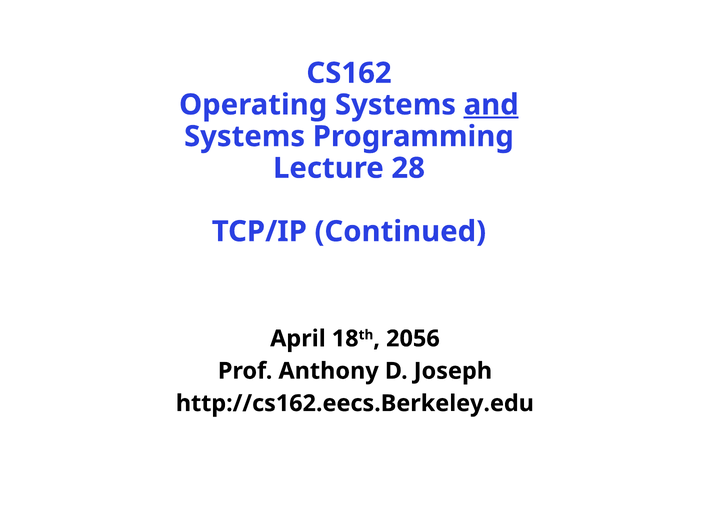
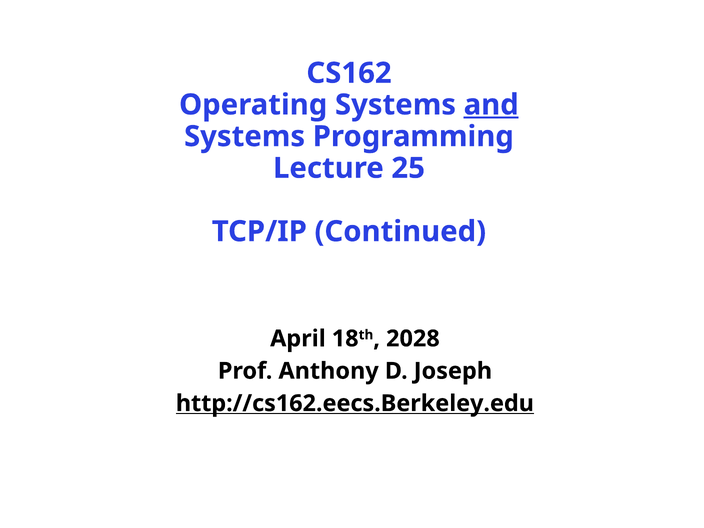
28: 28 -> 25
2056: 2056 -> 2028
http://cs162.eecs.Berkeley.edu underline: none -> present
